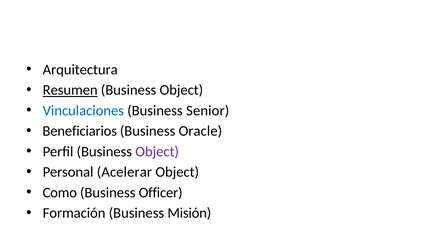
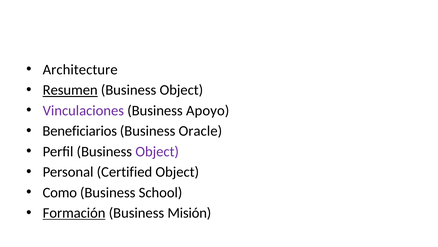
Arquitectura: Arquitectura -> Architecture
Vinculaciones colour: blue -> purple
Senior: Senior -> Apoyo
Acelerar: Acelerar -> Certified
Officer: Officer -> School
Formación underline: none -> present
